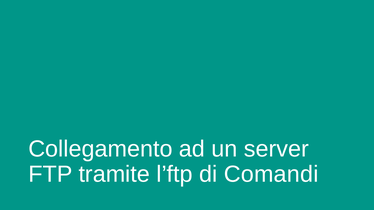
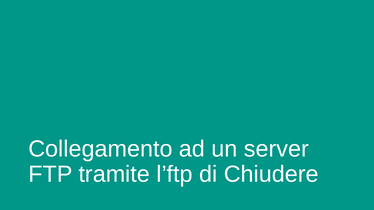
Comandi: Comandi -> Chiudere
